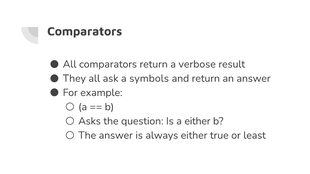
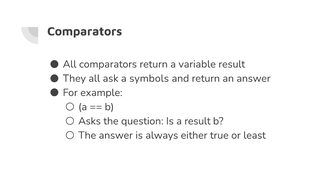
verbose: verbose -> variable
a either: either -> result
